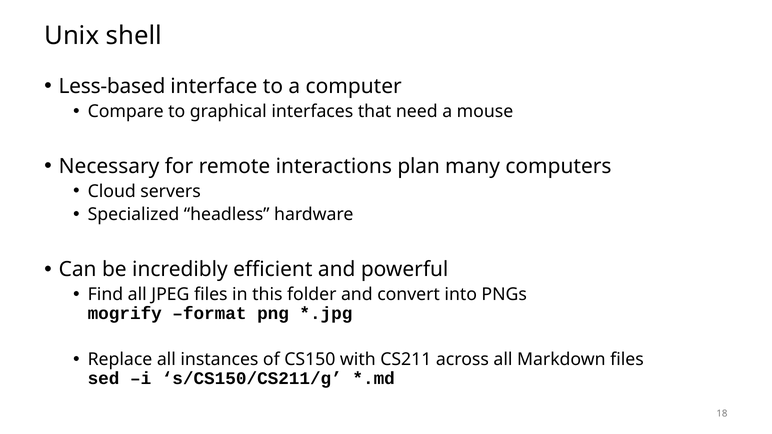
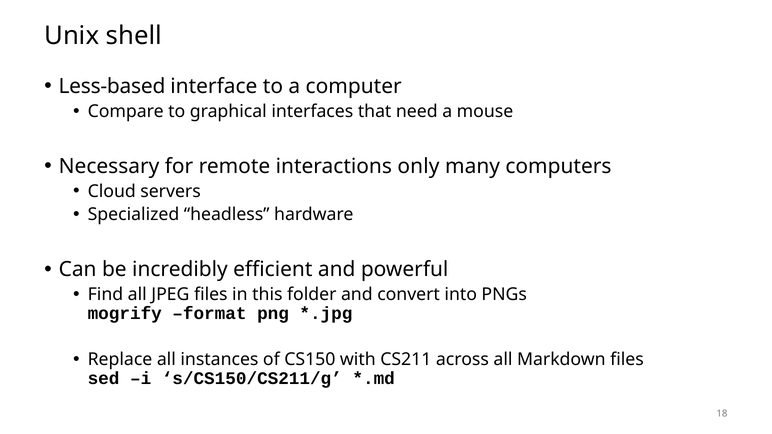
plan: plan -> only
